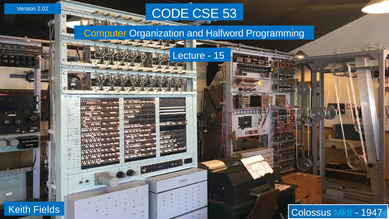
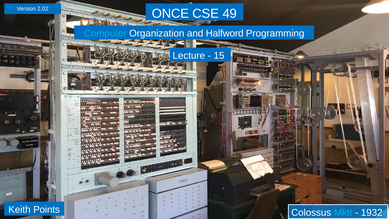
CODE: CODE -> ONCE
53: 53 -> 49
Computer colour: yellow -> light blue
Fields: Fields -> Points
1947: 1947 -> 1932
